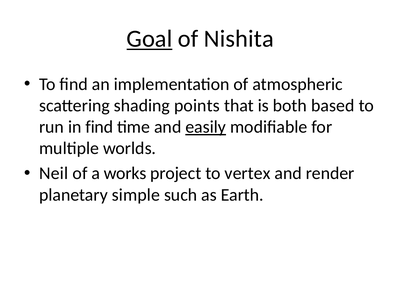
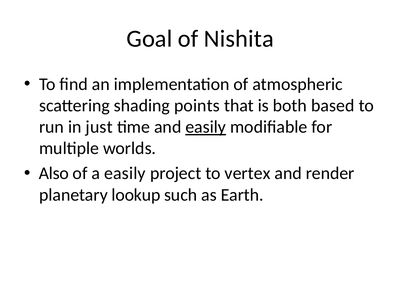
Goal underline: present -> none
in find: find -> just
Neil: Neil -> Also
a works: works -> easily
simple: simple -> lookup
